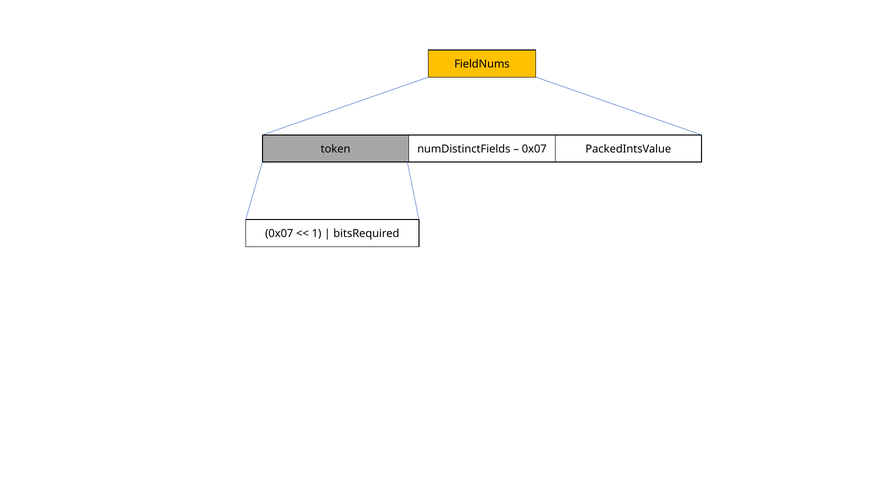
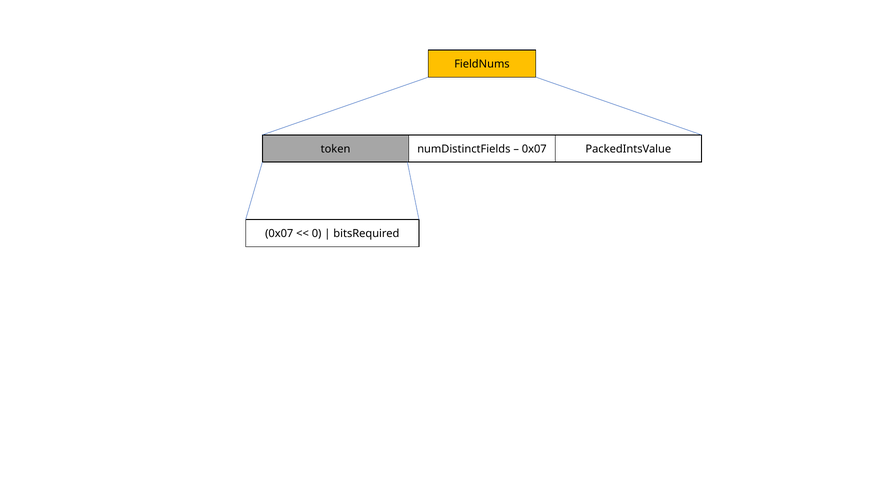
1: 1 -> 0
